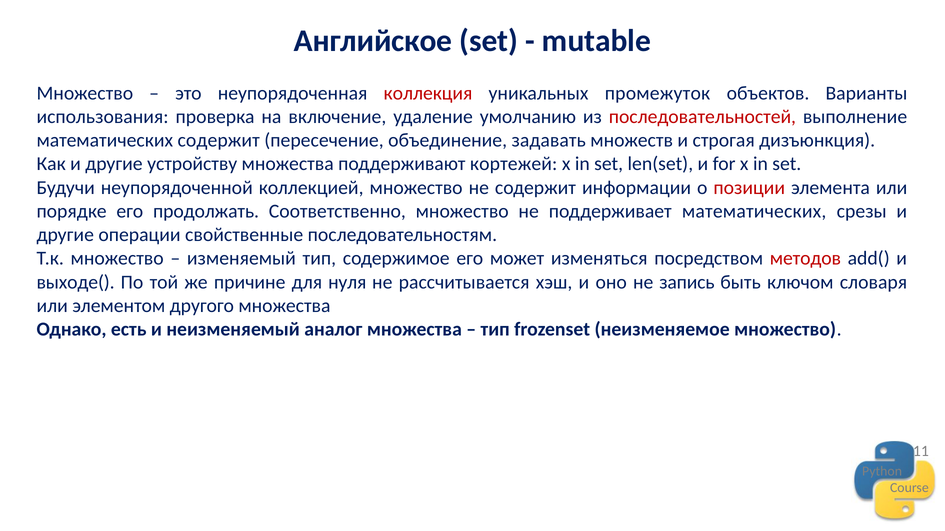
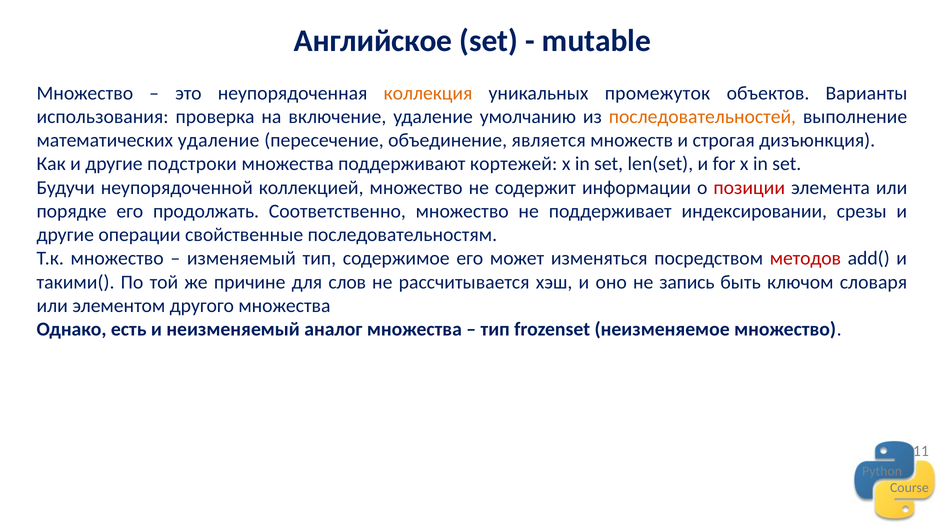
коллекция colour: red -> orange
последовательностей colour: red -> orange
математических содержит: содержит -> удаление
задавать: задавать -> является
устройству: устройству -> подстроки
поддерживает математических: математических -> индексировании
выходе(: выходе( -> такими(
нуля: нуля -> слов
